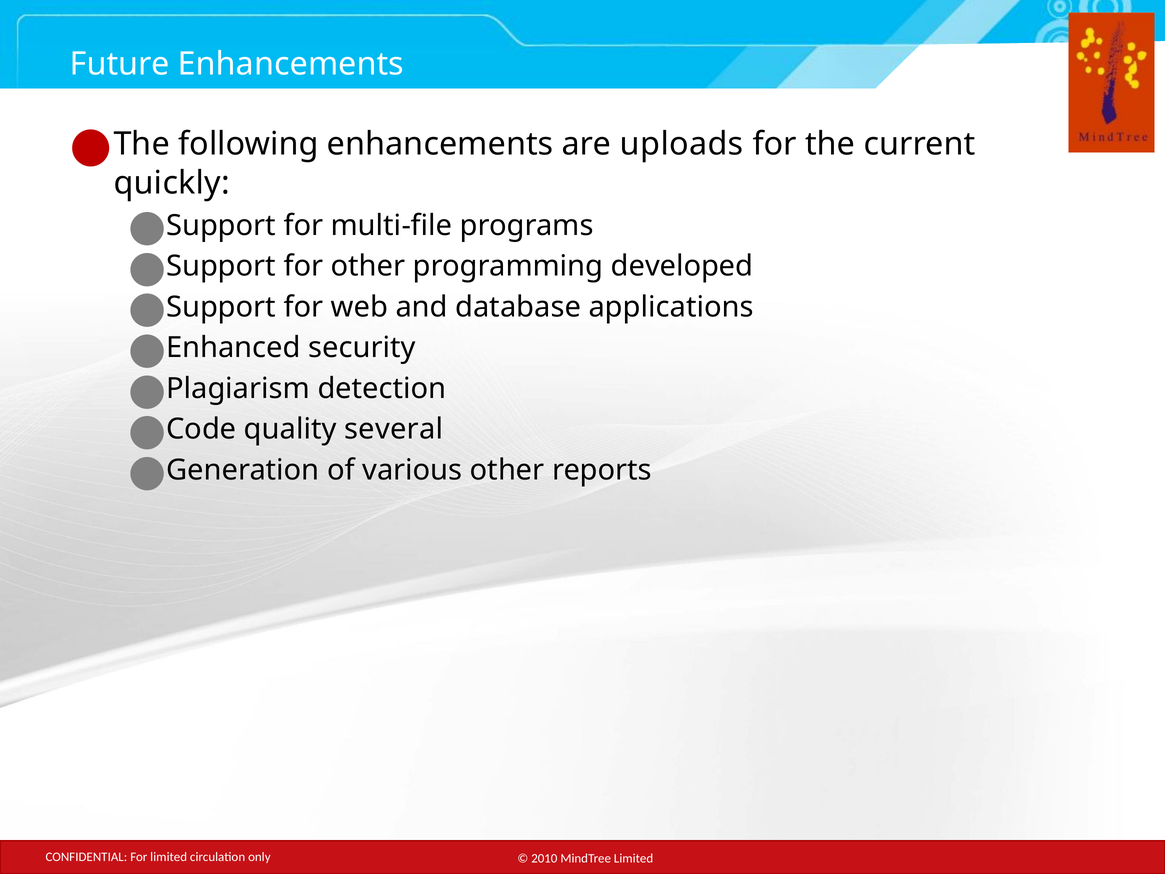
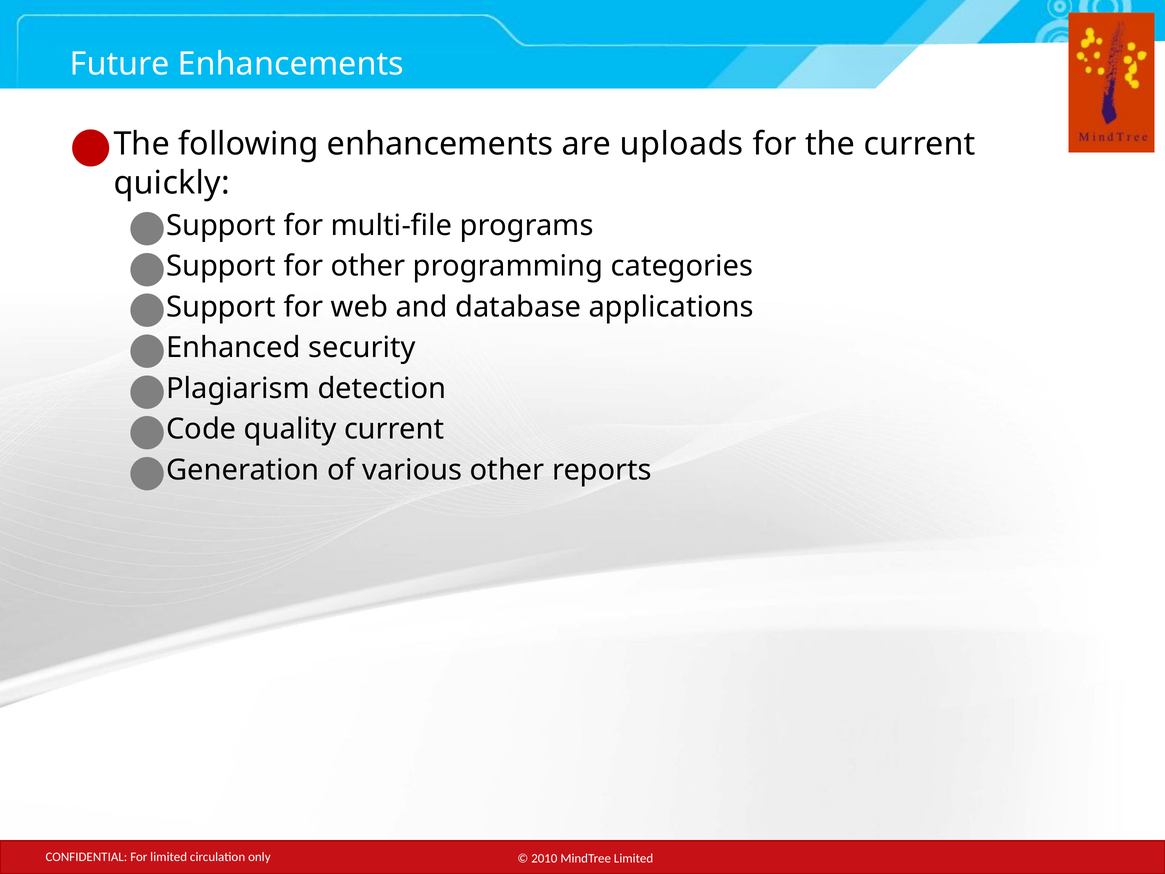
developed: developed -> categories
quality several: several -> current
